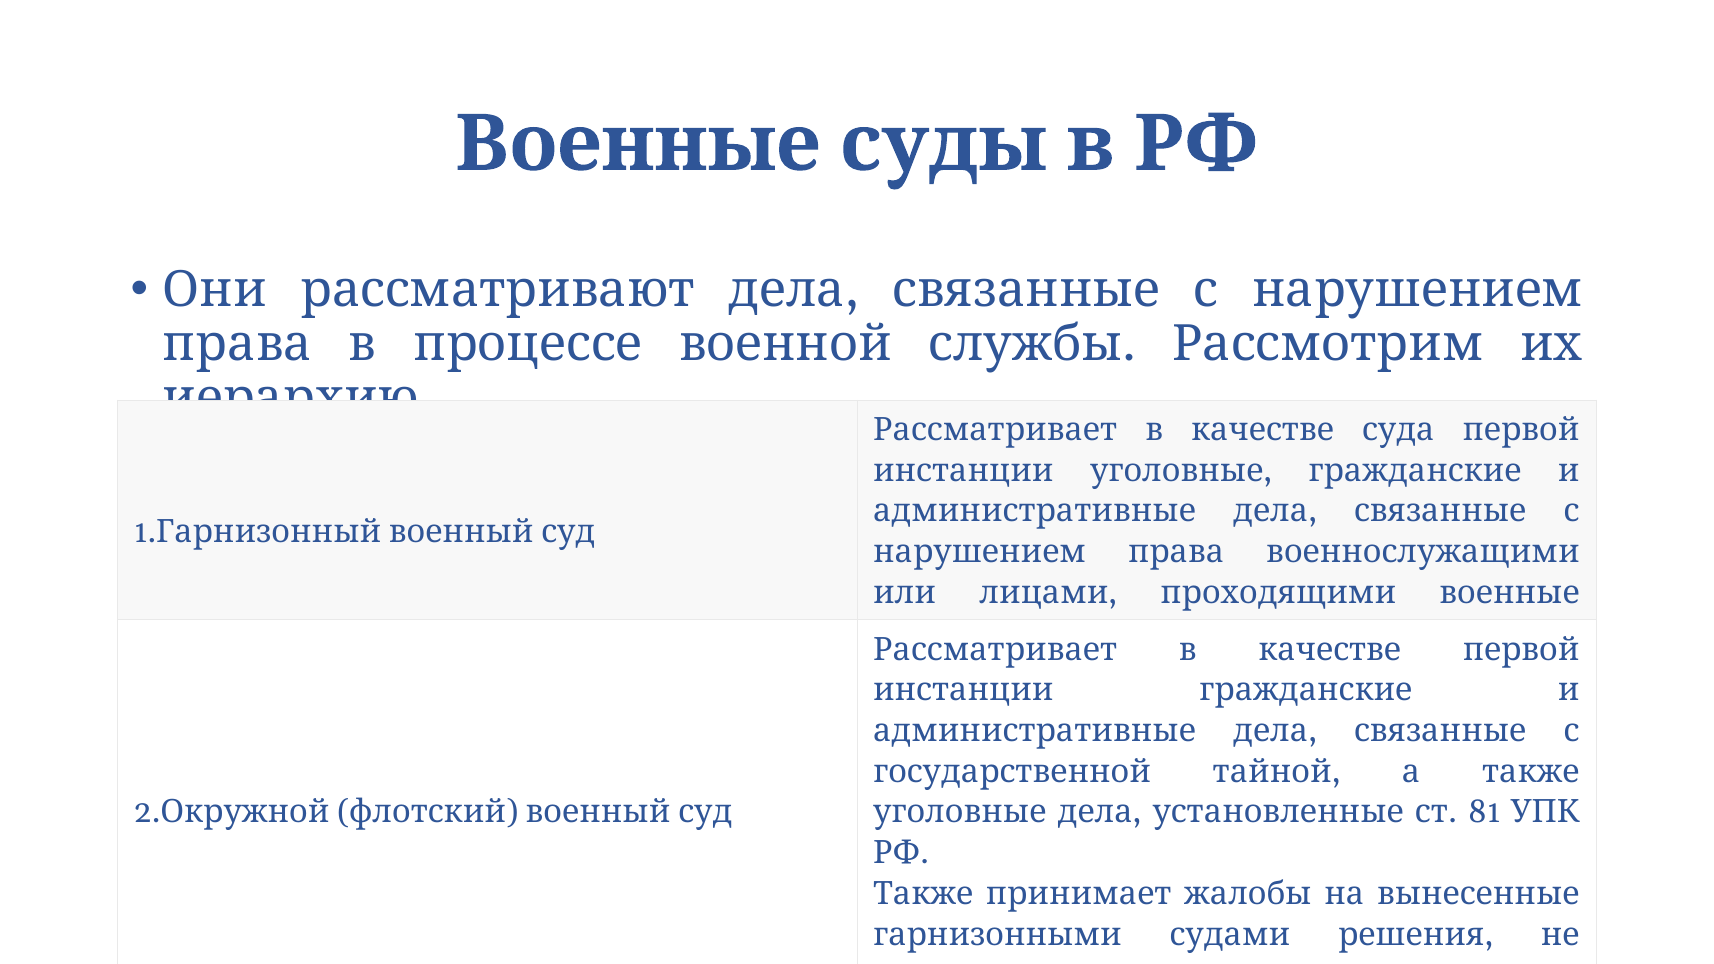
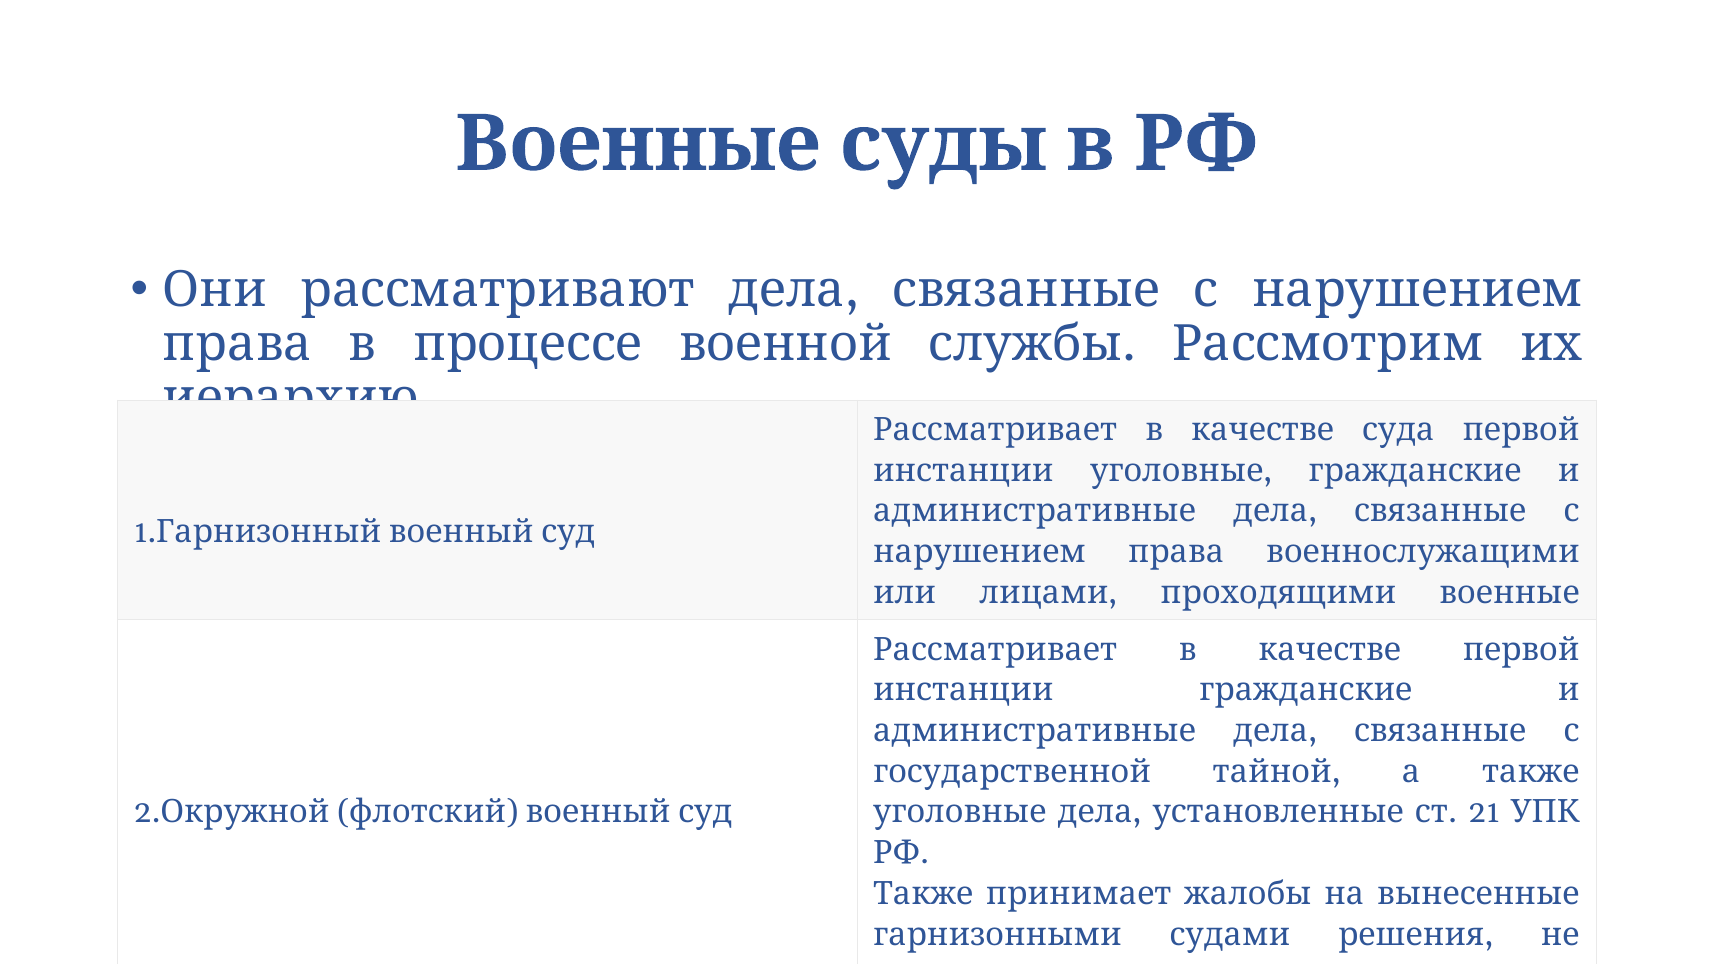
81: 81 -> 21
